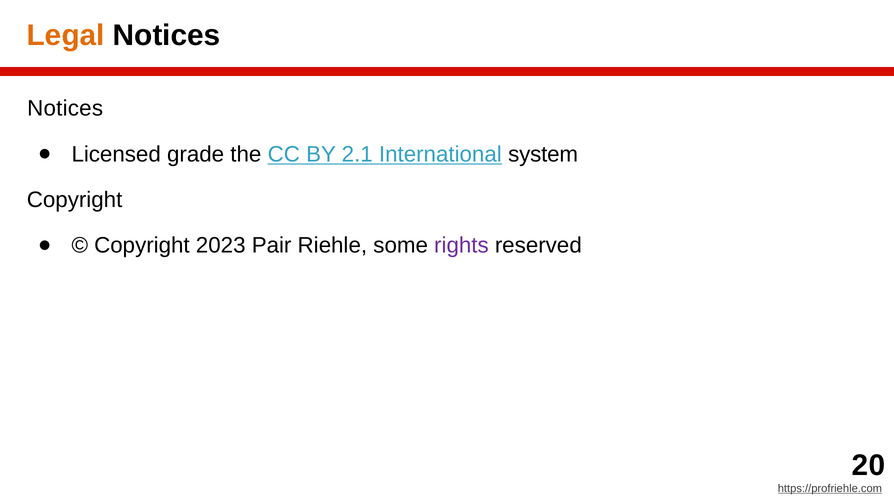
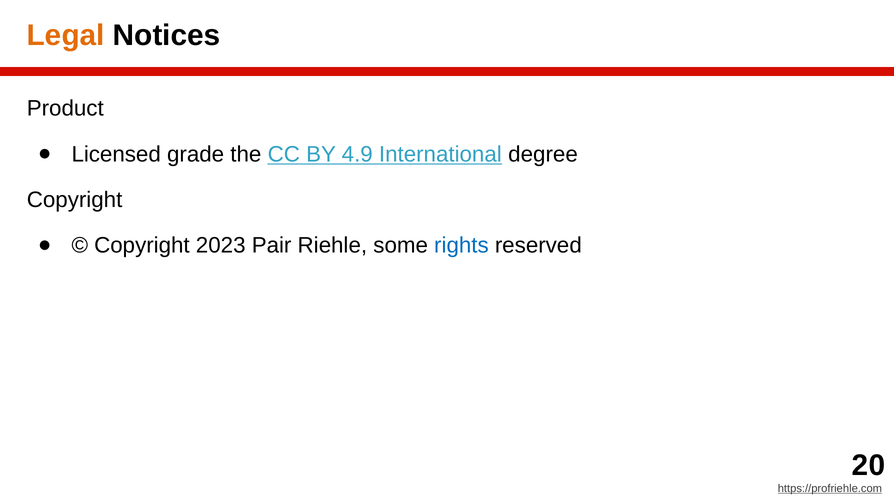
Notices at (65, 108): Notices -> Product
2.1: 2.1 -> 4.9
system: system -> degree
rights colour: purple -> blue
